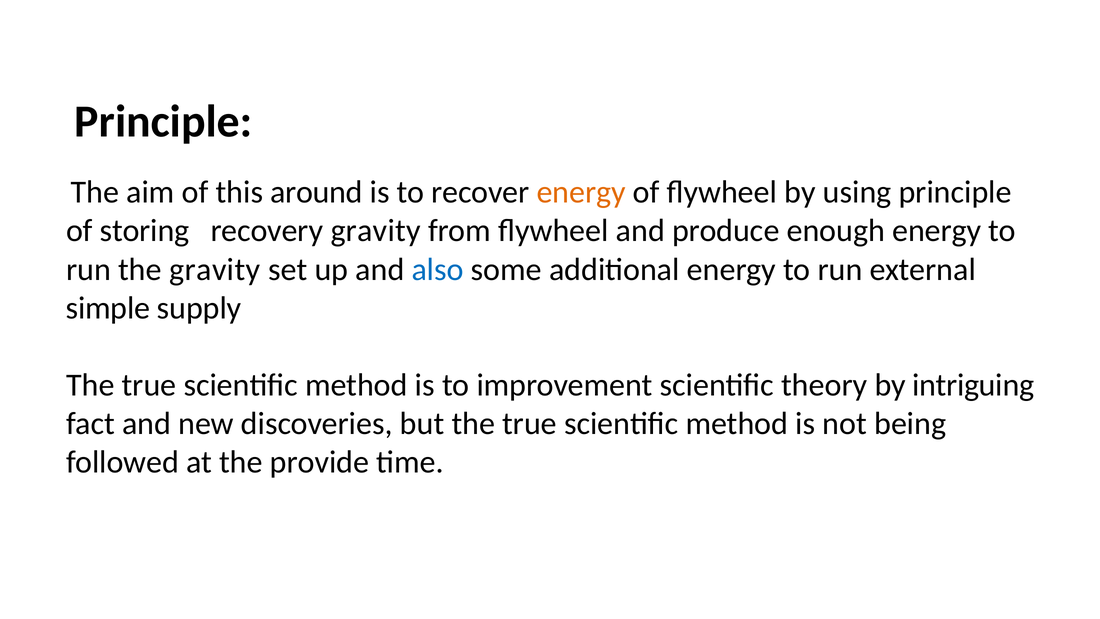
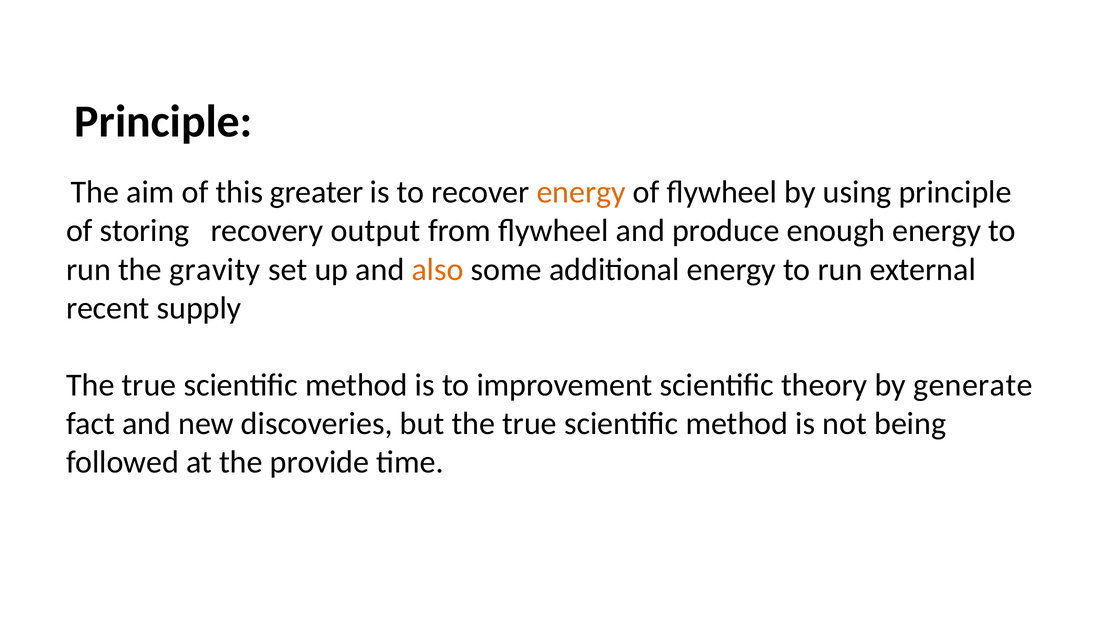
around: around -> greater
recovery gravity: gravity -> output
also colour: blue -> orange
simple: simple -> recent
intriguing: intriguing -> generate
